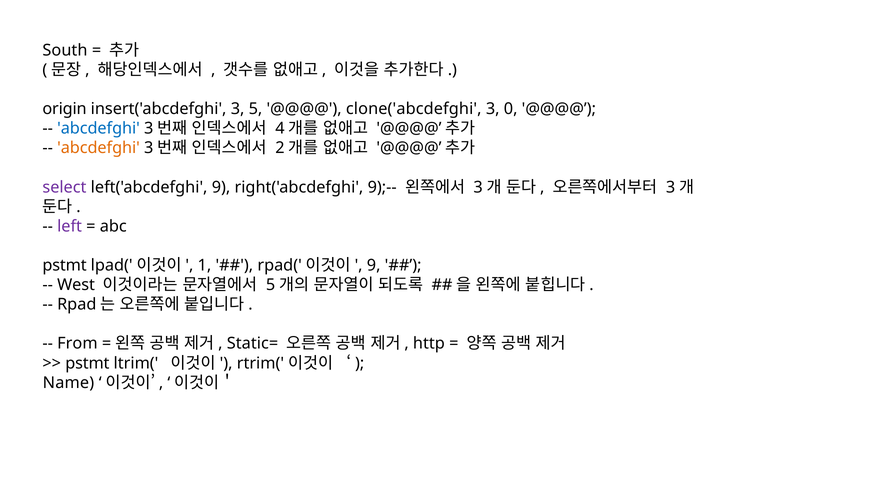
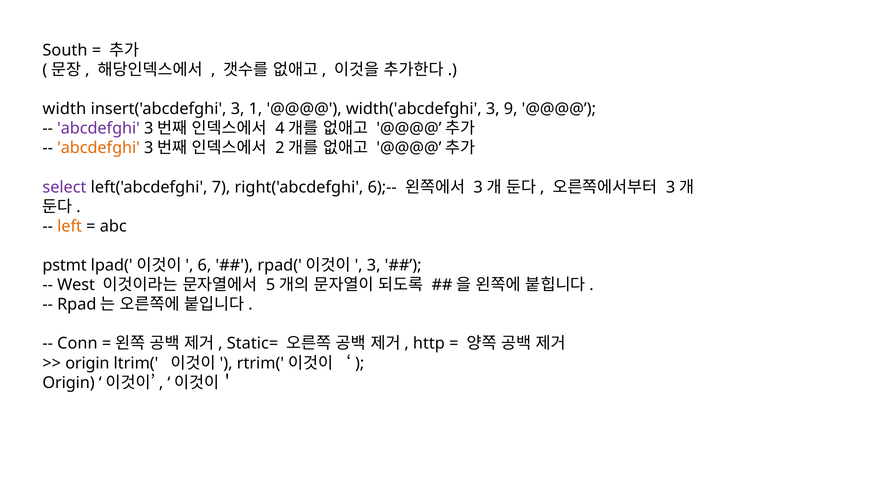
origin: origin -> width
5: 5 -> 1
clone('abcdefghi: clone('abcdefghi -> width('abcdefghi
0: 0 -> 9
abcdefghi at (99, 128) colour: blue -> purple
left('abcdefghi 9: 9 -> 7
9);--: 9);-- -> 6);--
left colour: purple -> orange
1: 1 -> 6
9 at (374, 265): 9 -> 3
From: From -> Conn
pstmt at (87, 363): pstmt -> origin
Name at (68, 383): Name -> Origin
